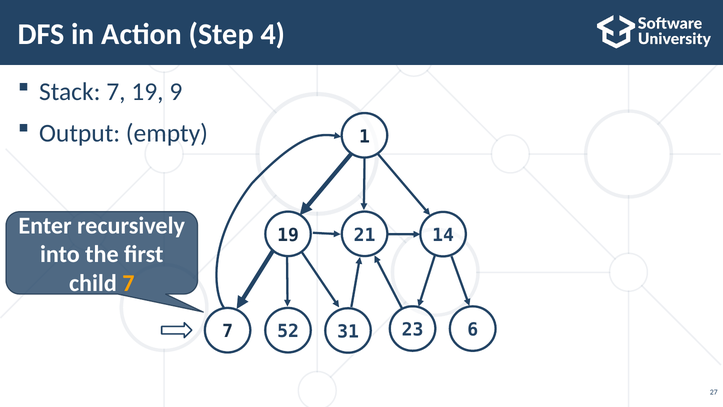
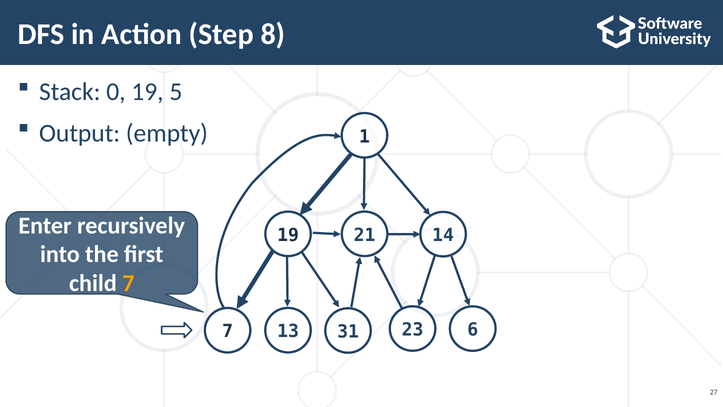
4: 4 -> 8
Stack 7: 7 -> 0
9: 9 -> 5
52: 52 -> 13
